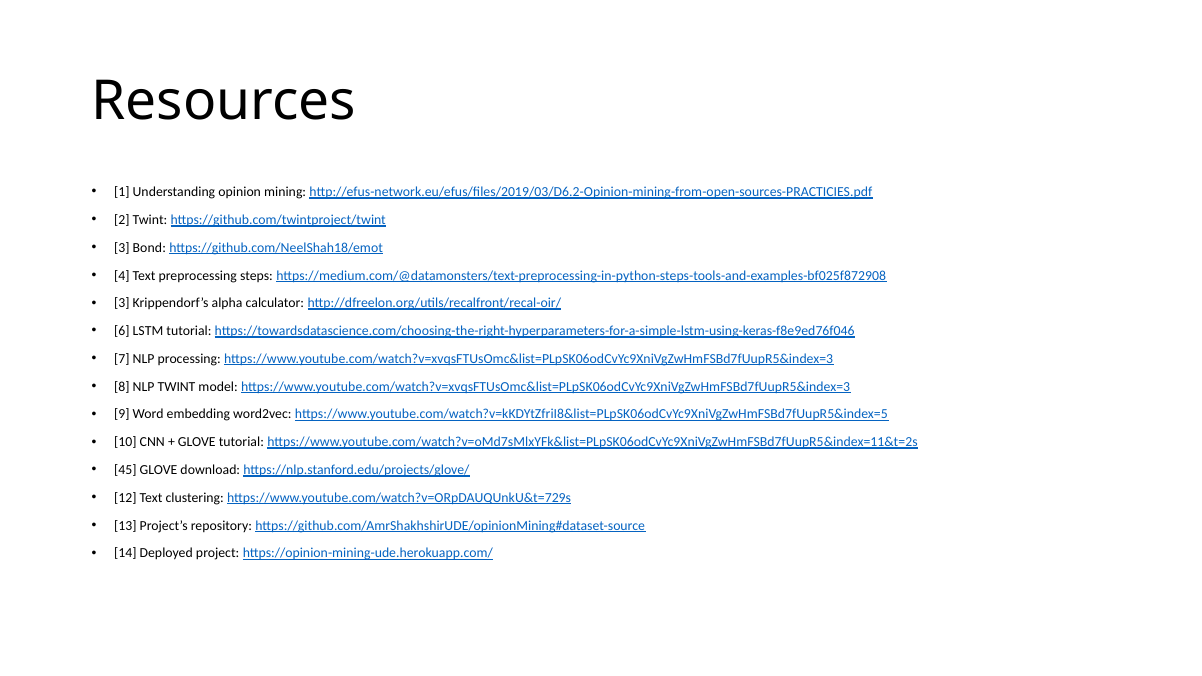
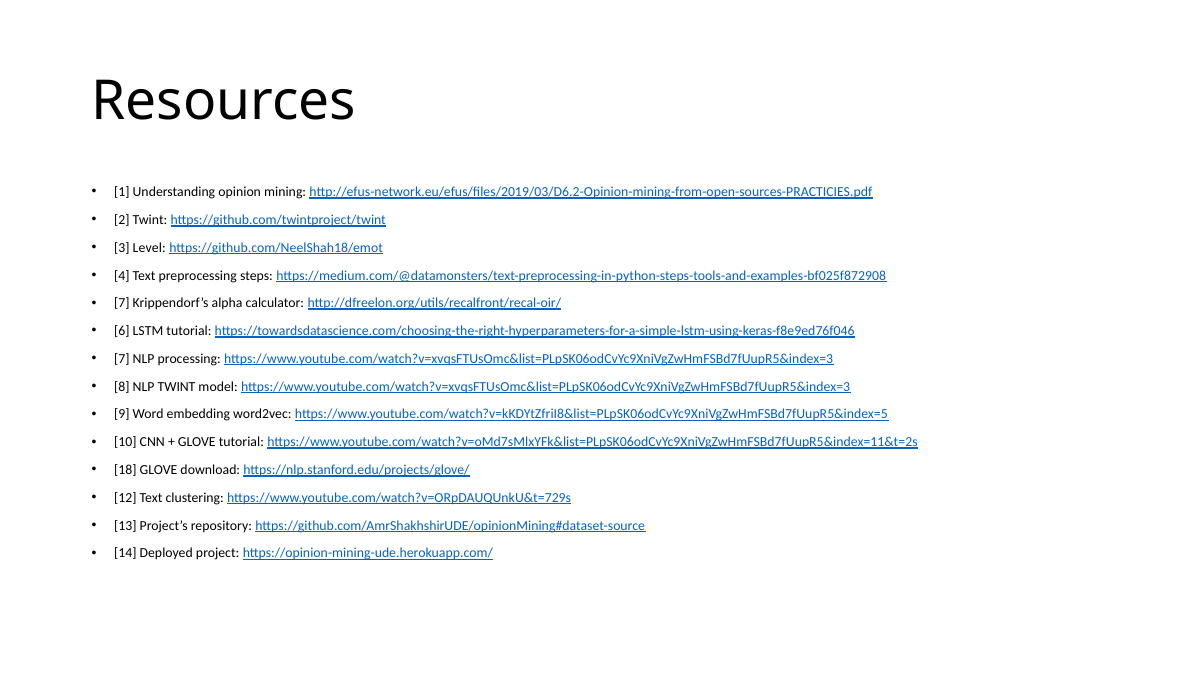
Bond: Bond -> Level
3 at (122, 303): 3 -> 7
45: 45 -> 18
